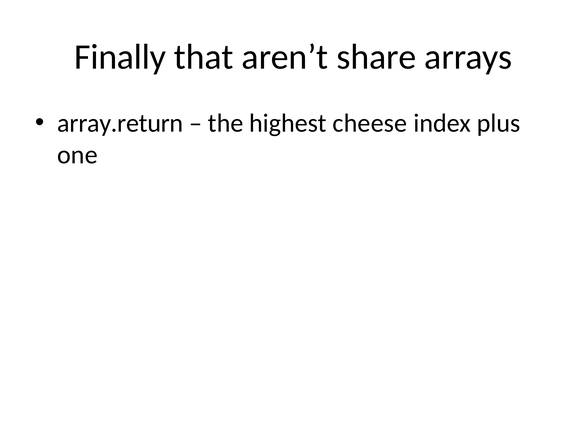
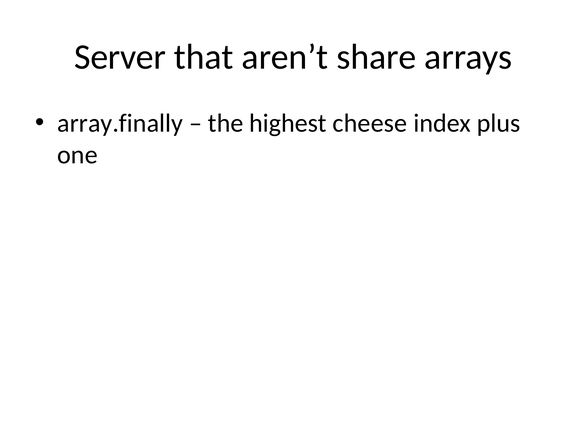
Finally: Finally -> Server
array.return: array.return -> array.finally
